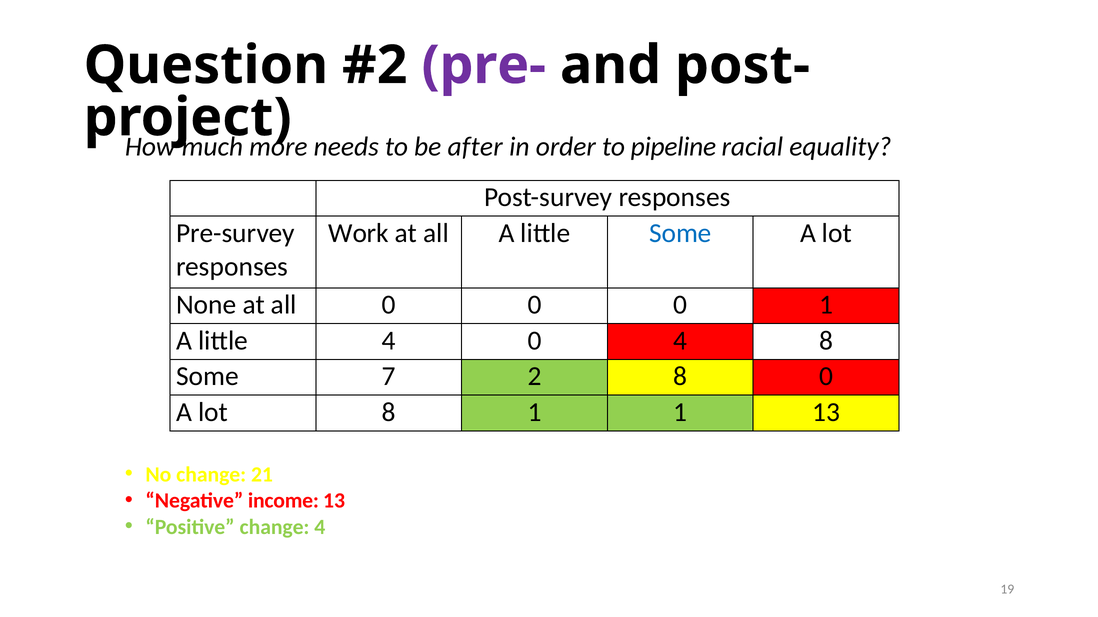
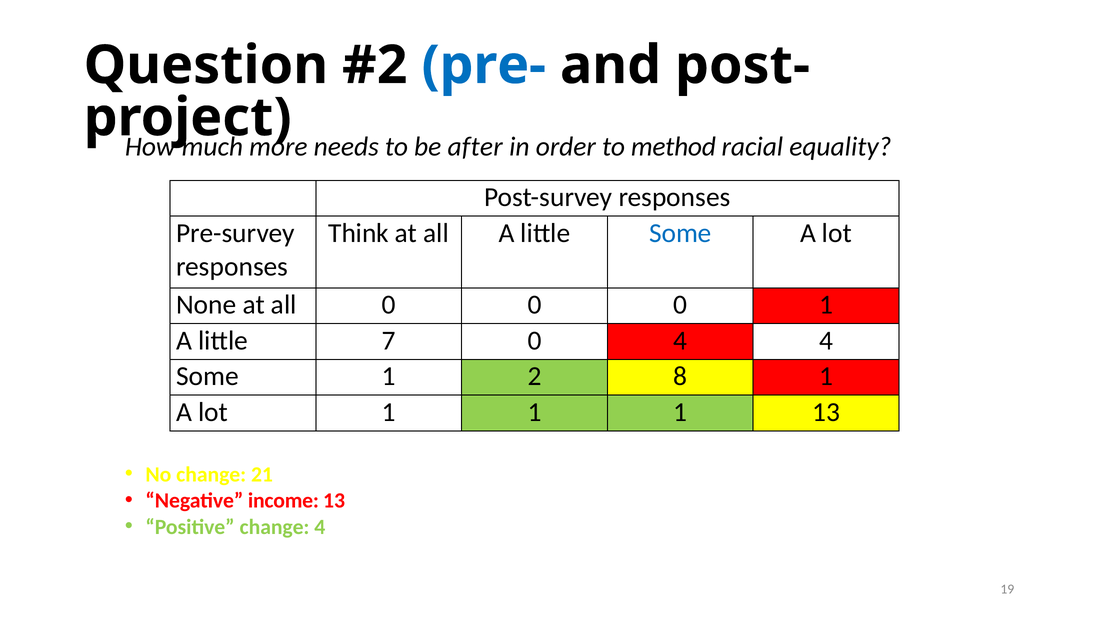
pre- colour: purple -> blue
pipeline: pipeline -> method
Work: Work -> Think
little 4: 4 -> 7
4 8: 8 -> 4
Some 7: 7 -> 1
8 0: 0 -> 1
lot 8: 8 -> 1
